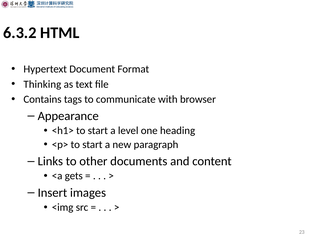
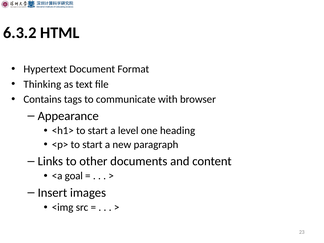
gets: gets -> goal
